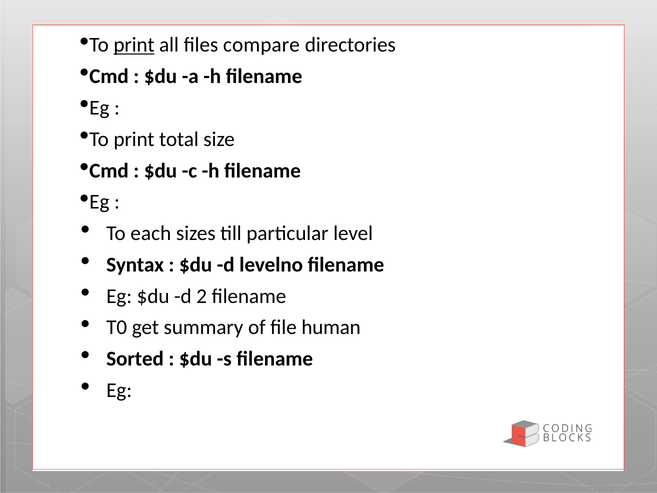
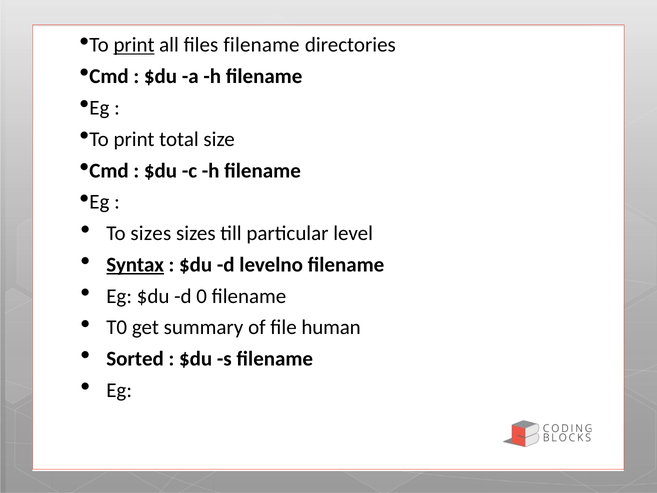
files compare: compare -> filename
To each: each -> sizes
Syntax underline: none -> present
2: 2 -> 0
